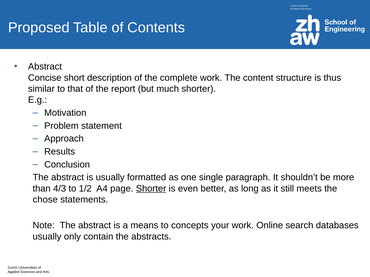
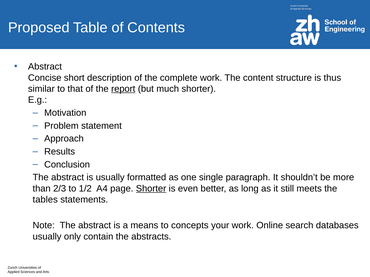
report underline: none -> present
4/3: 4/3 -> 2/3
chose: chose -> tables
